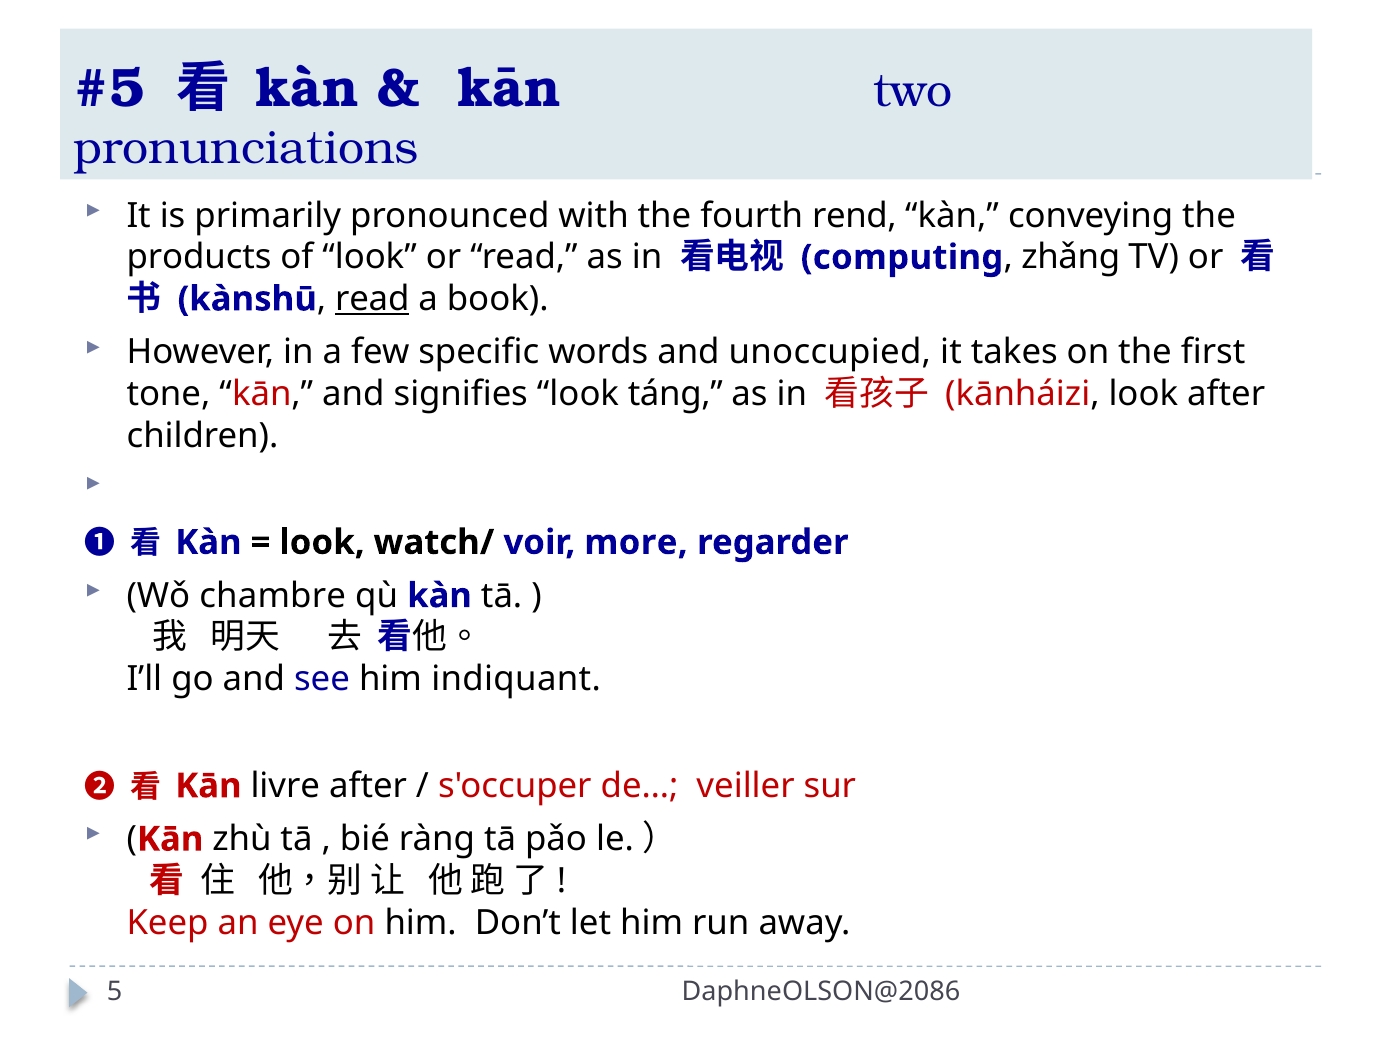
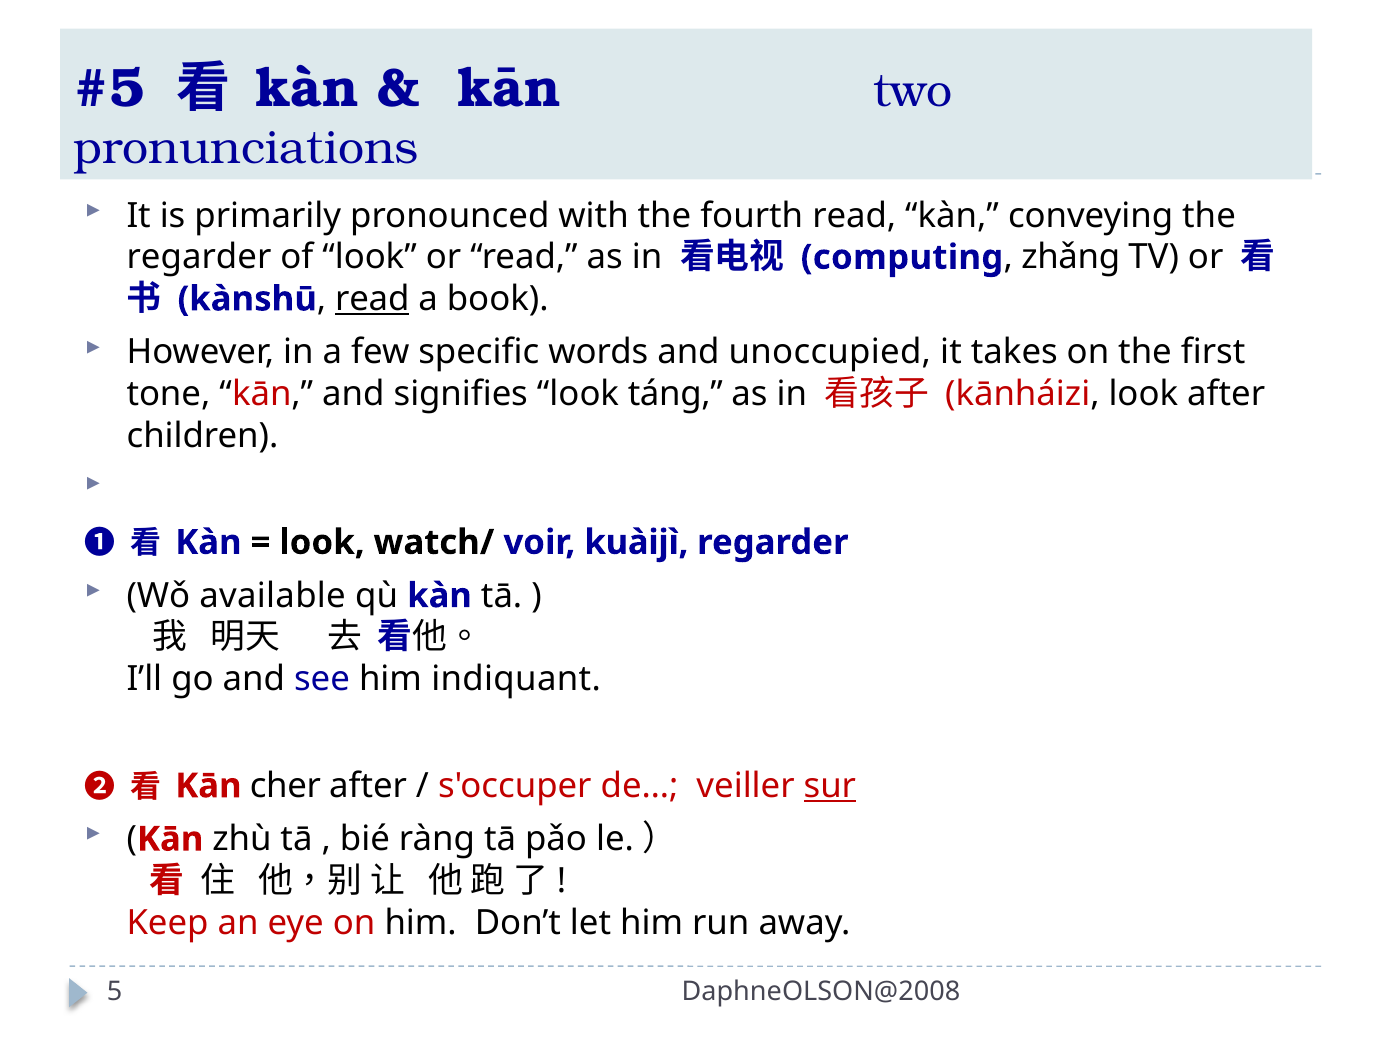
fourth rend: rend -> read
products at (199, 257): products -> regarder
more: more -> kuàijì
chambre: chambre -> available
livre: livre -> cher
sur underline: none -> present
DaphneOLSON@2086: DaphneOLSON@2086 -> DaphneOLSON@2008
